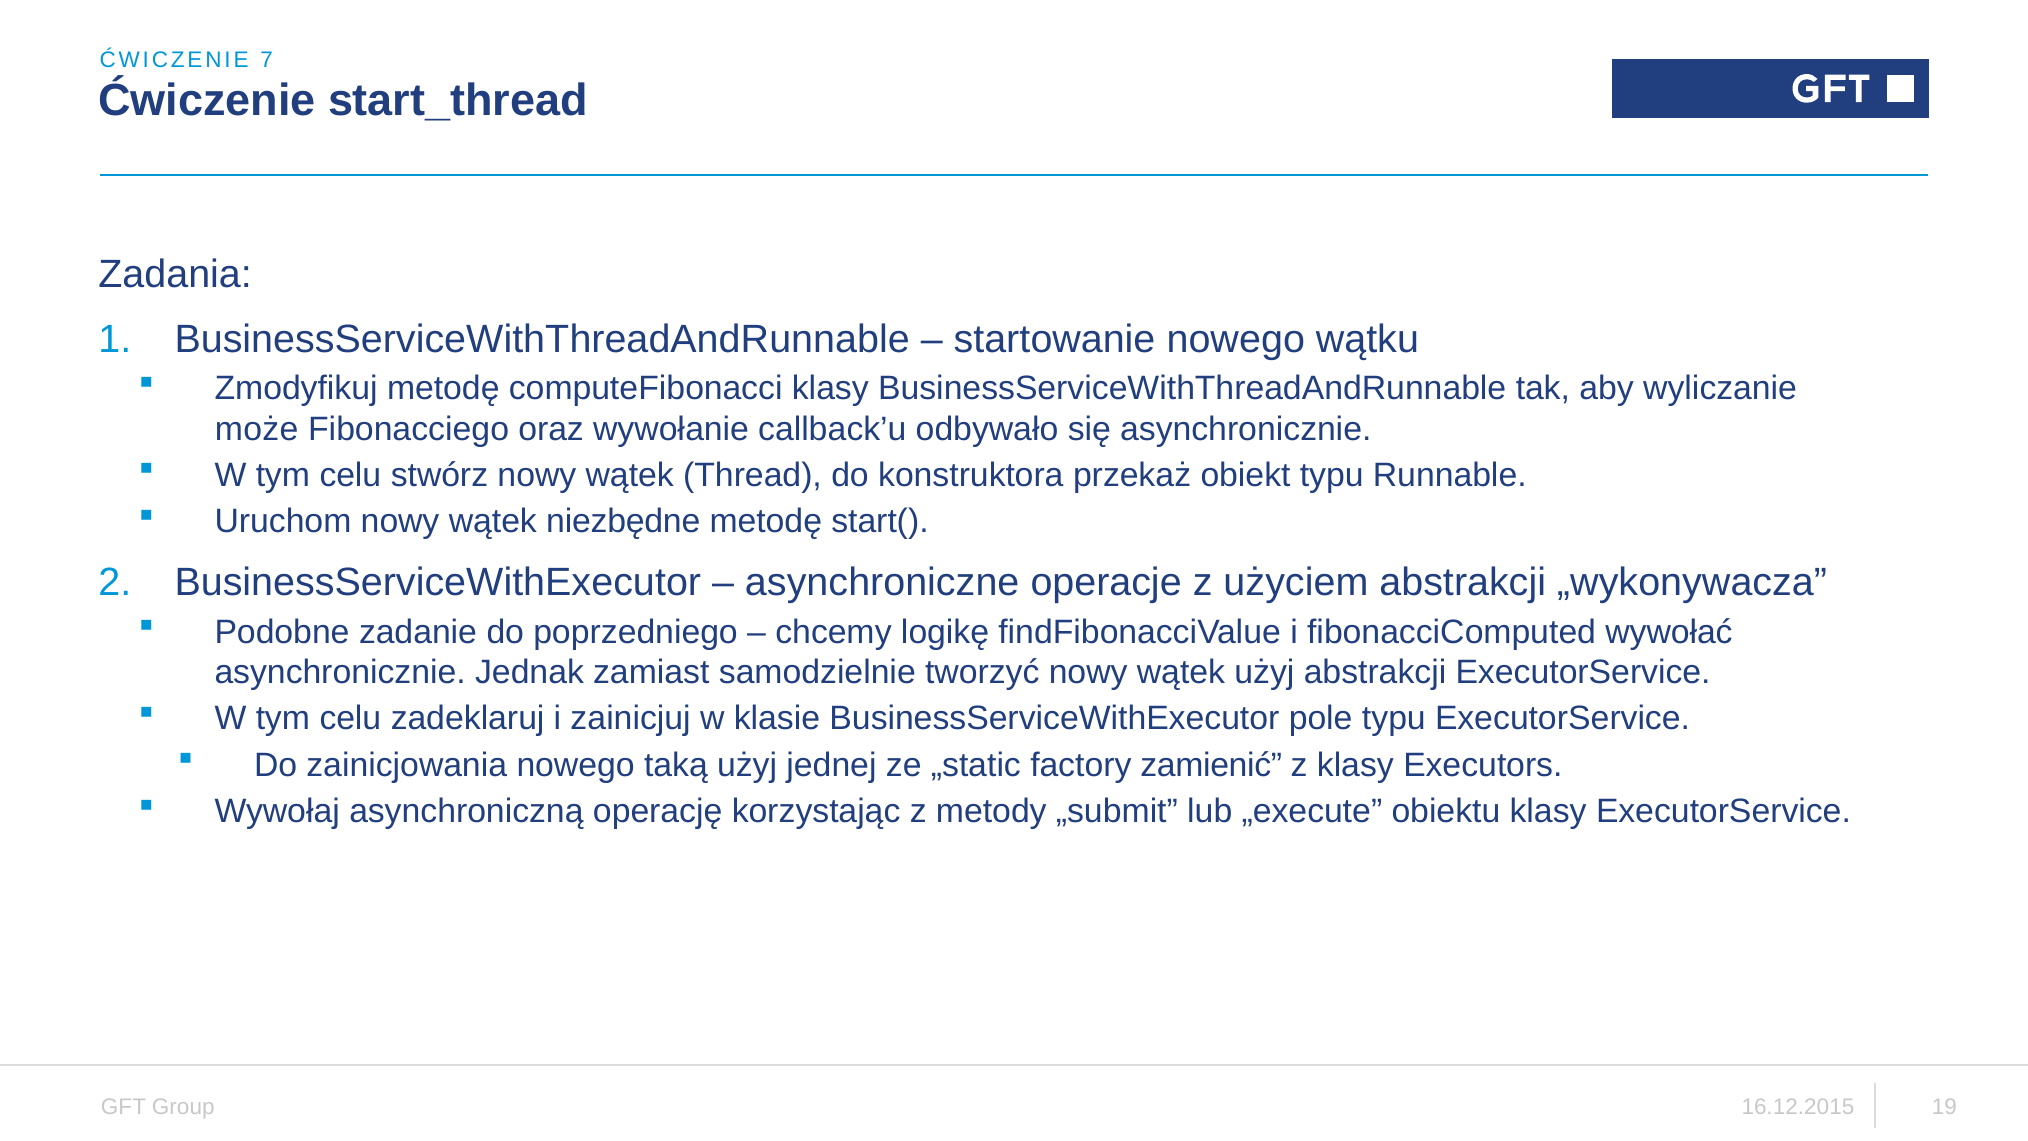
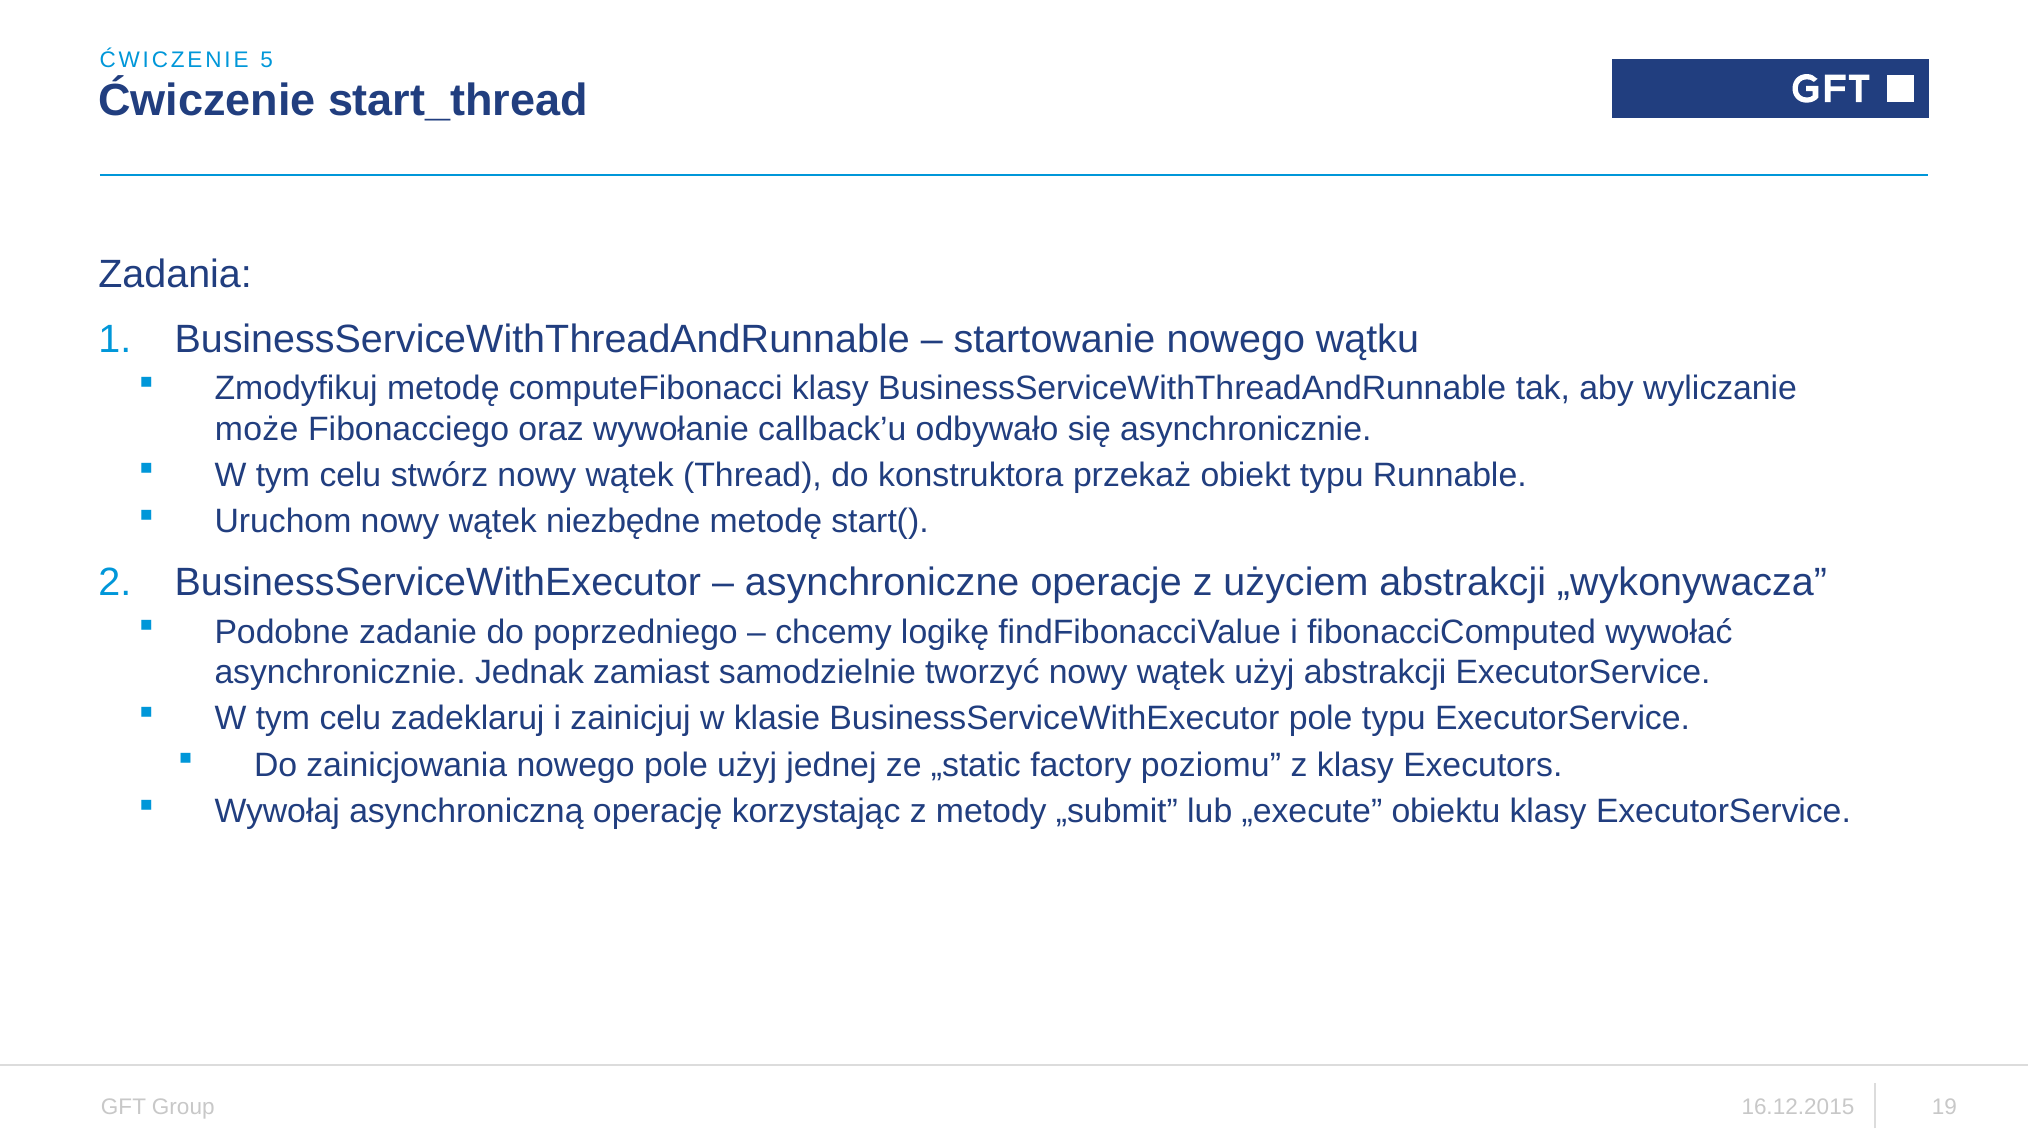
7: 7 -> 5
nowego taką: taką -> pole
zamienić: zamienić -> poziomu
